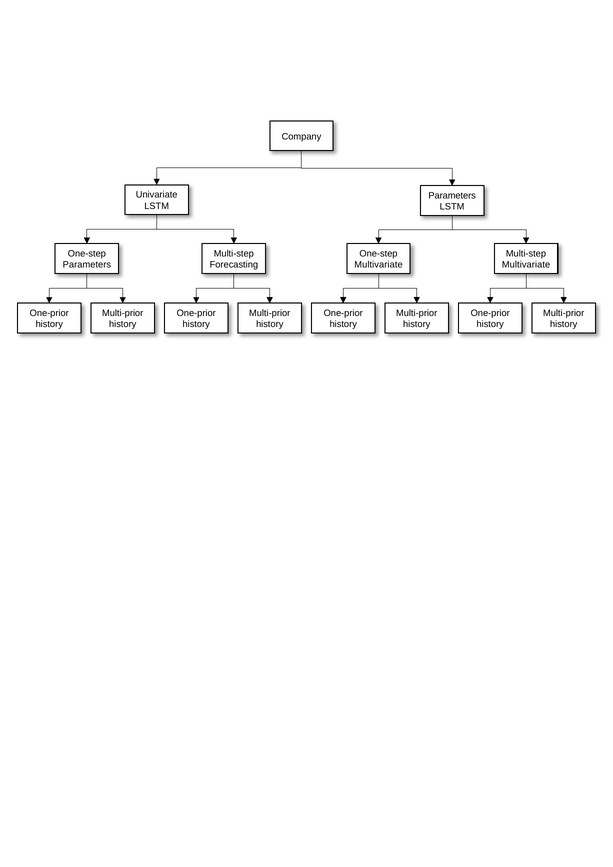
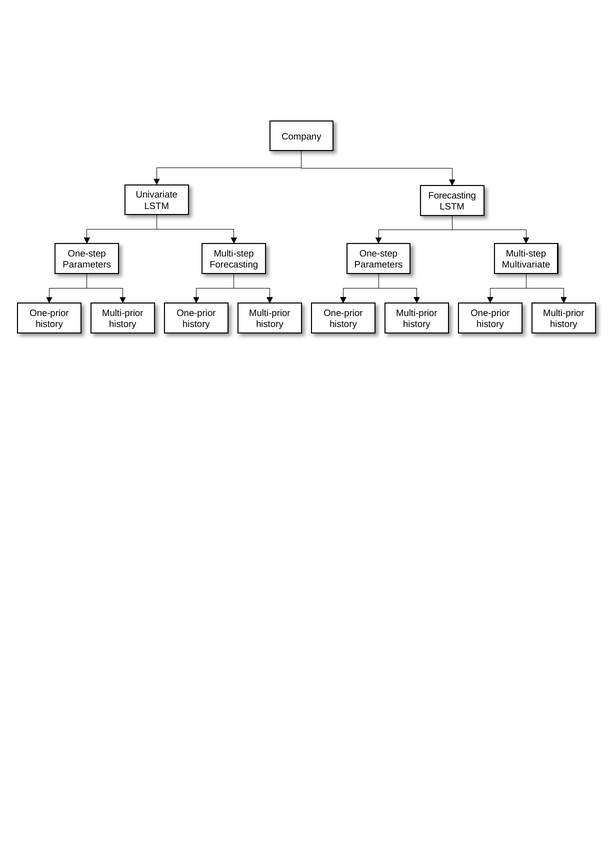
Parameters at (452, 196): Parameters -> Forecasting
Multivariate at (379, 265): Multivariate -> Parameters
